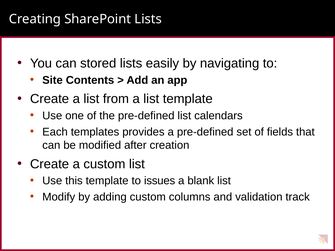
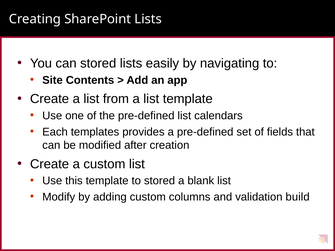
to issues: issues -> stored
track: track -> build
